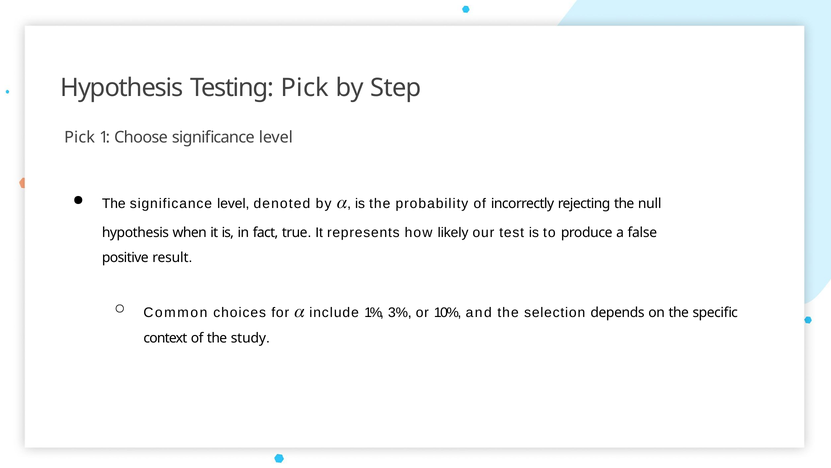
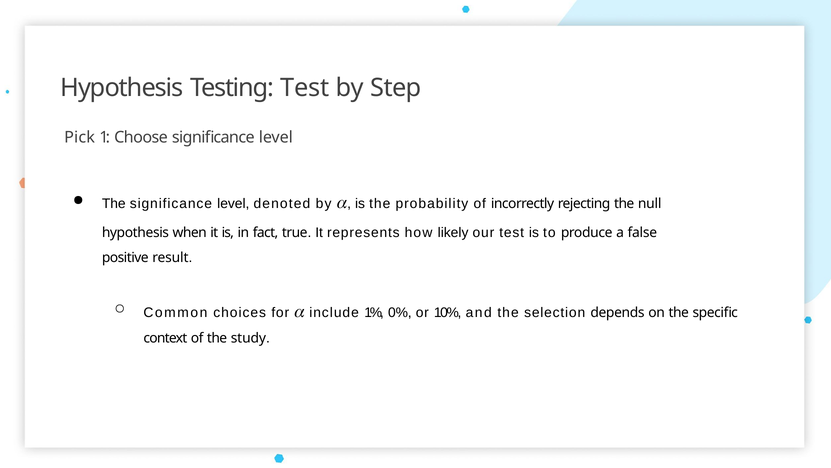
Testing Pick: Pick -> Test
3%: 3% -> 0%
